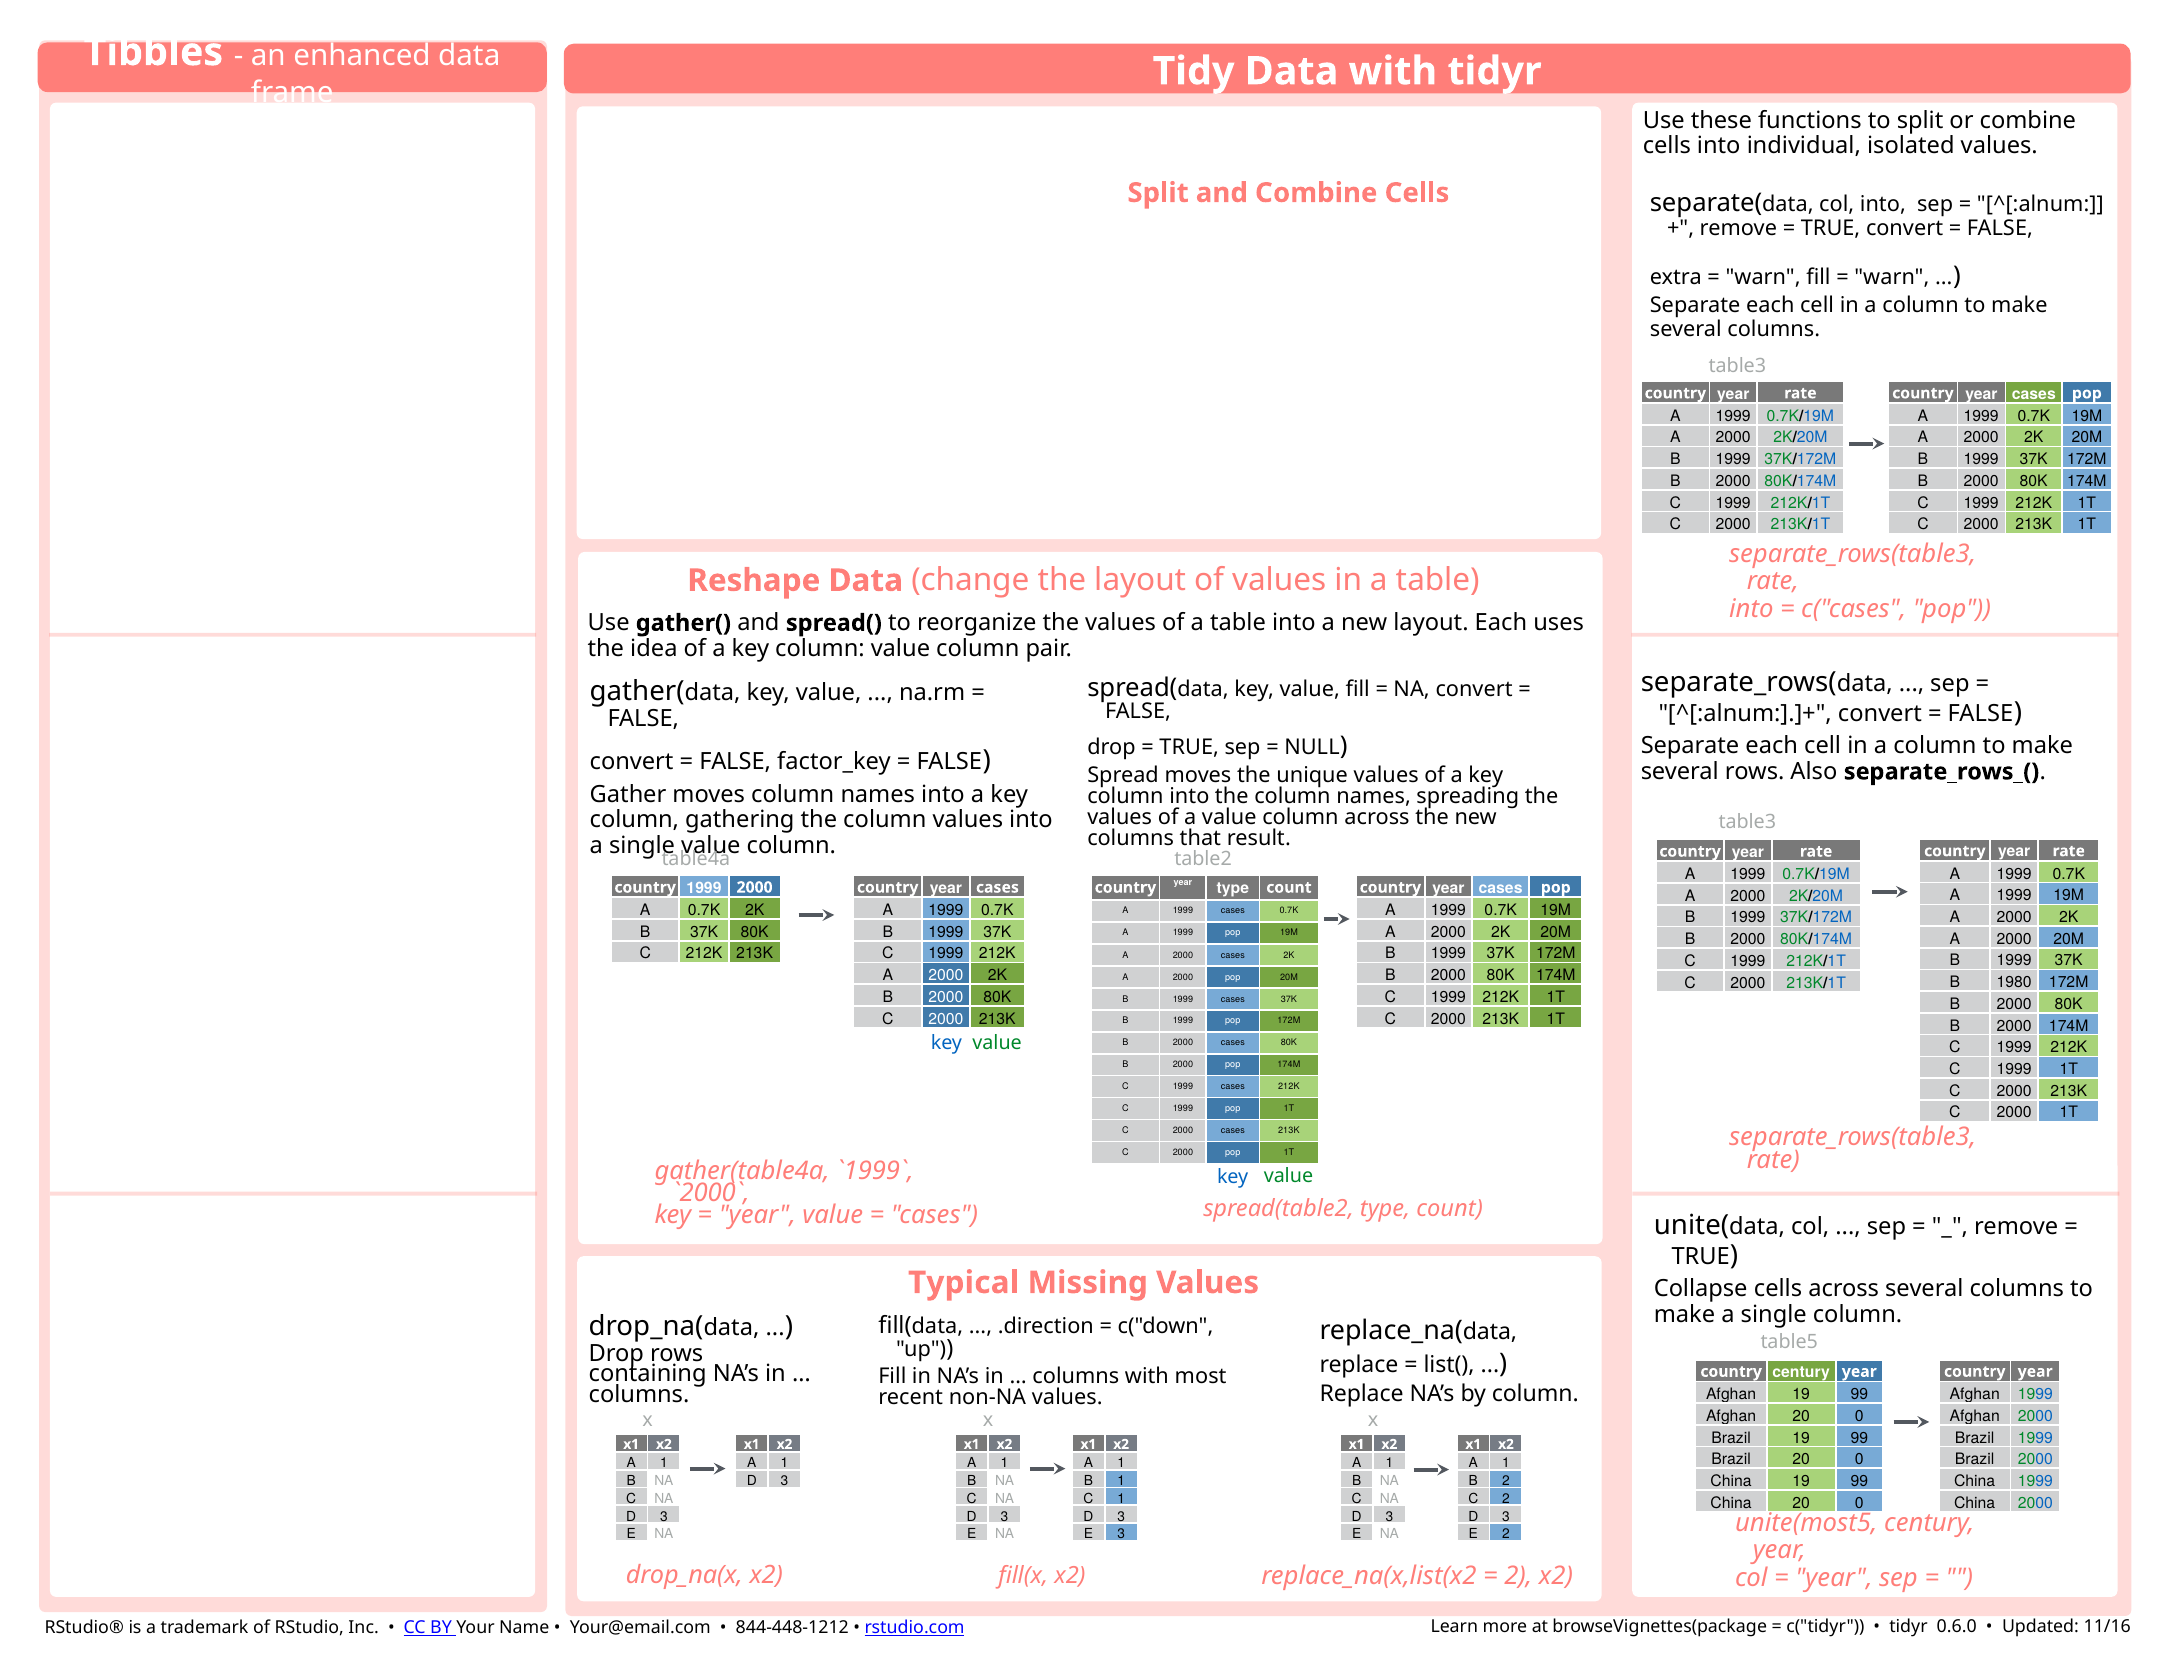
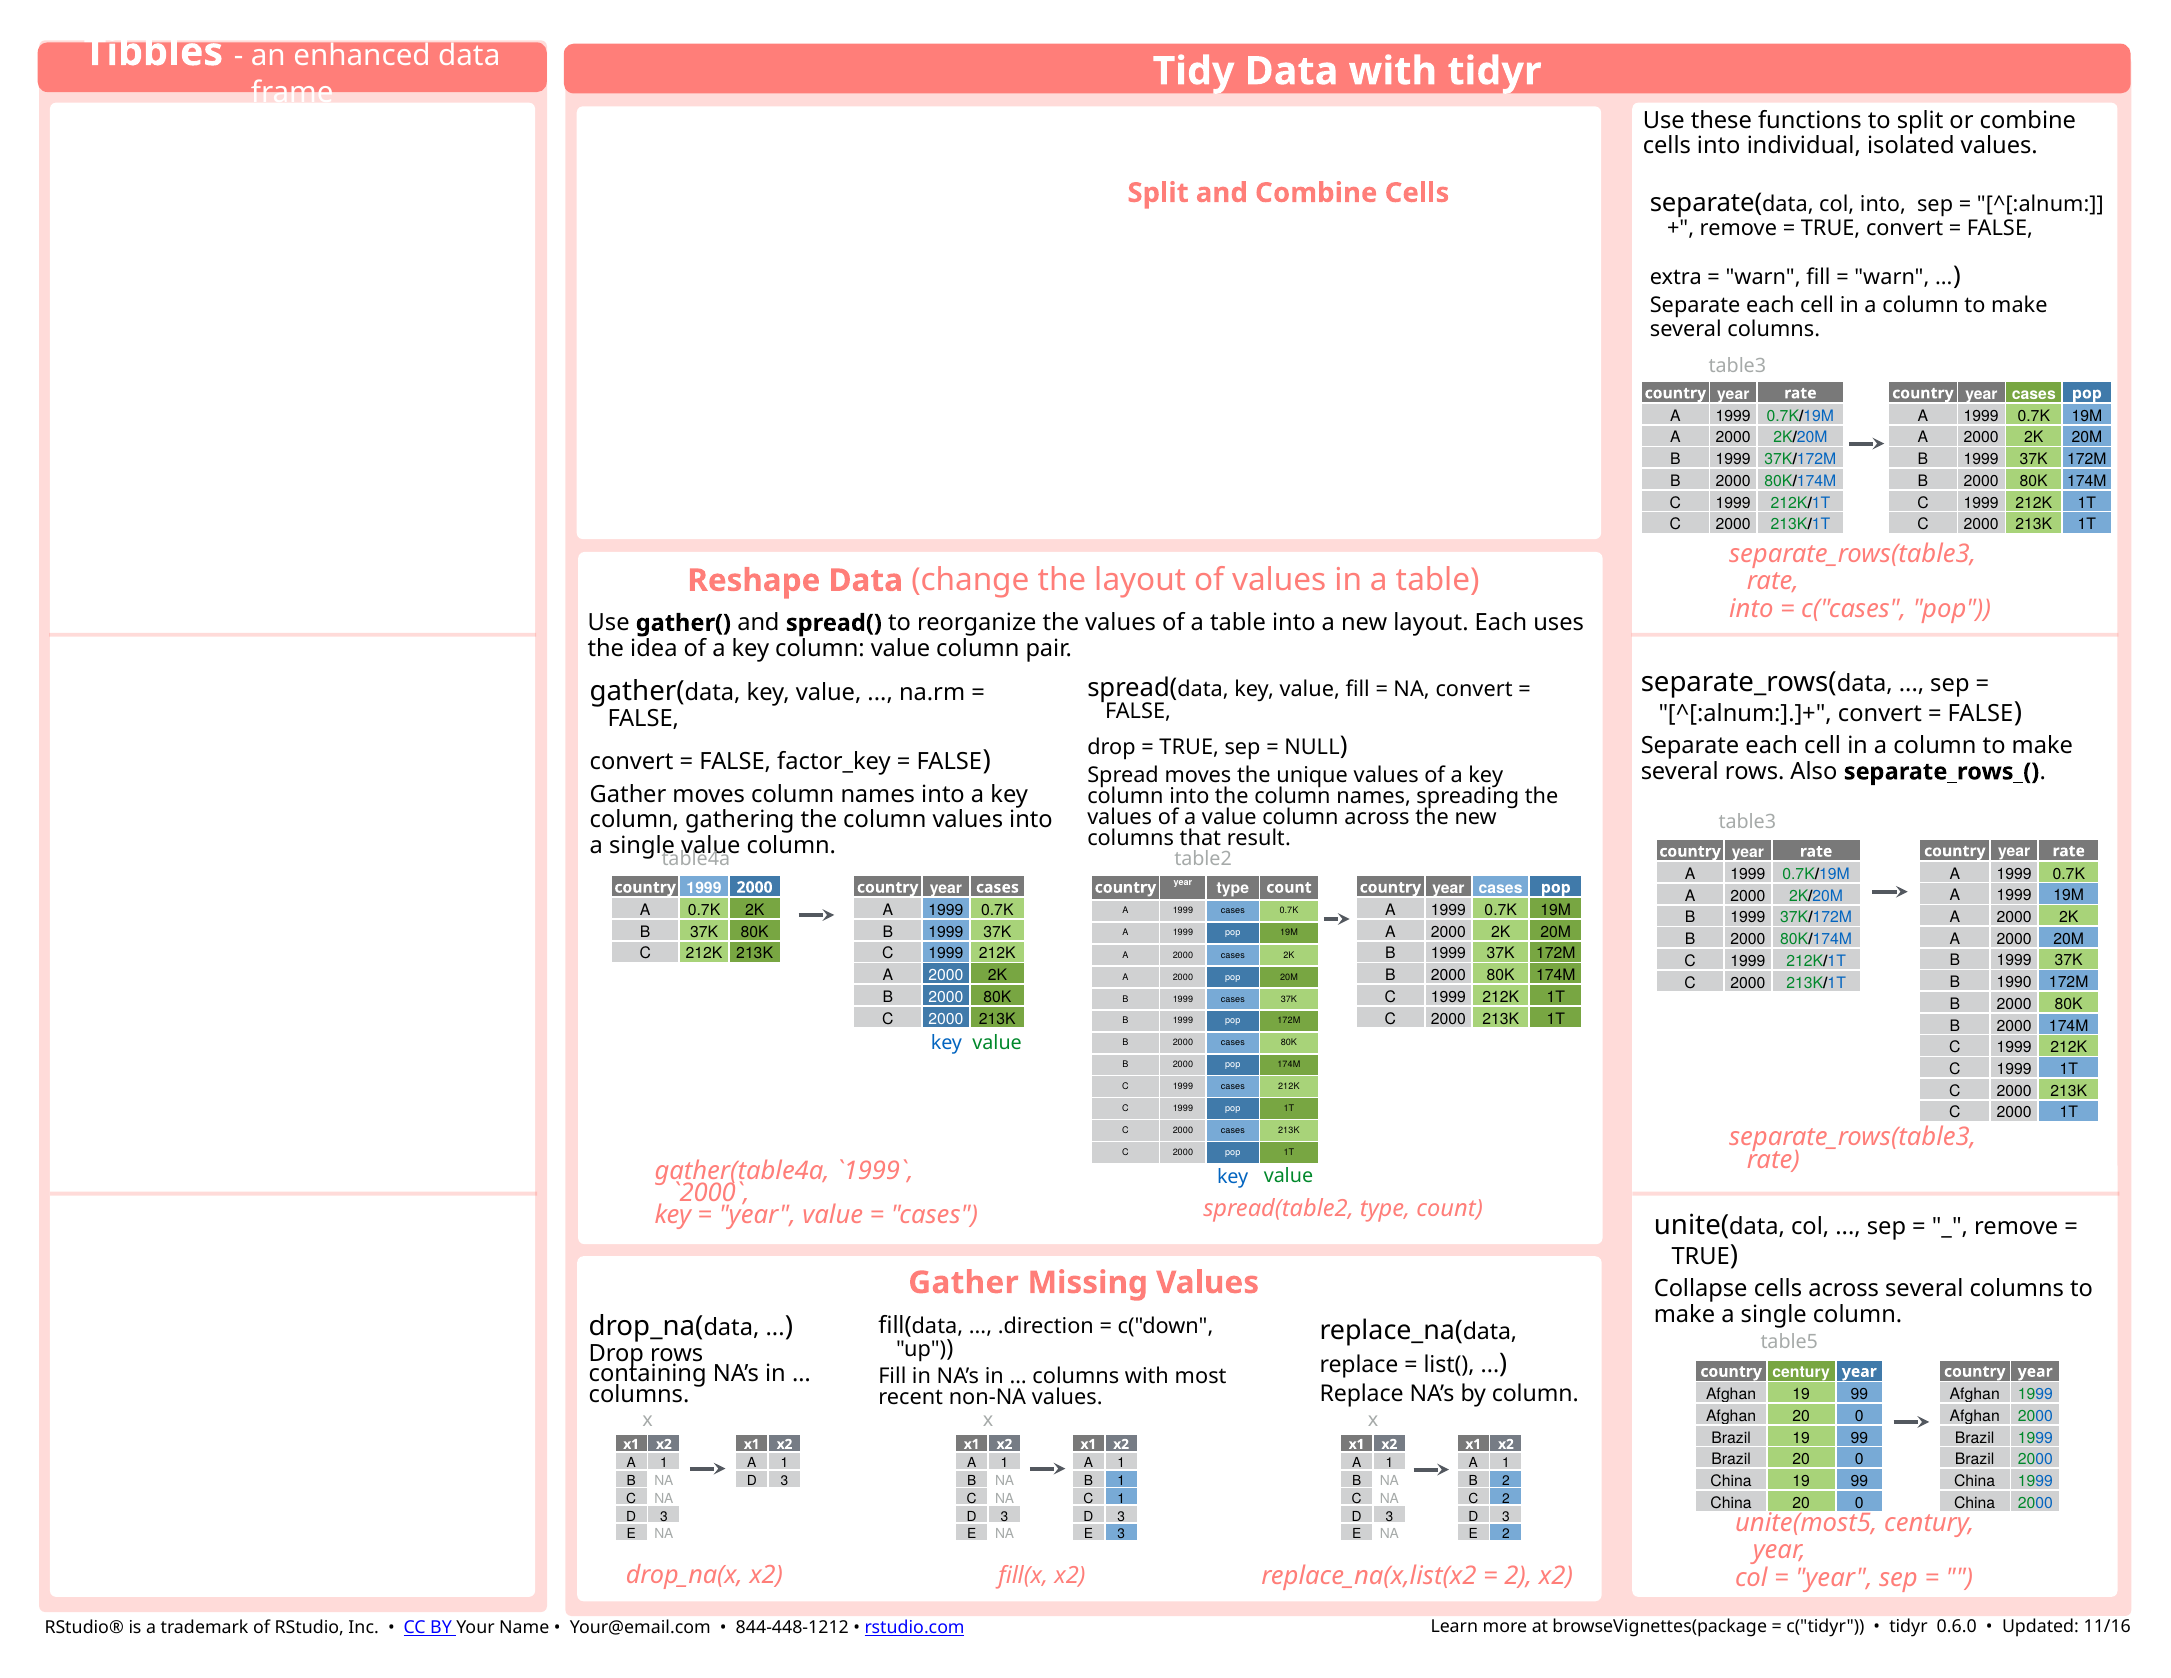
1980: 1980 -> 1990
Typical at (964, 1282): Typical -> Gather
